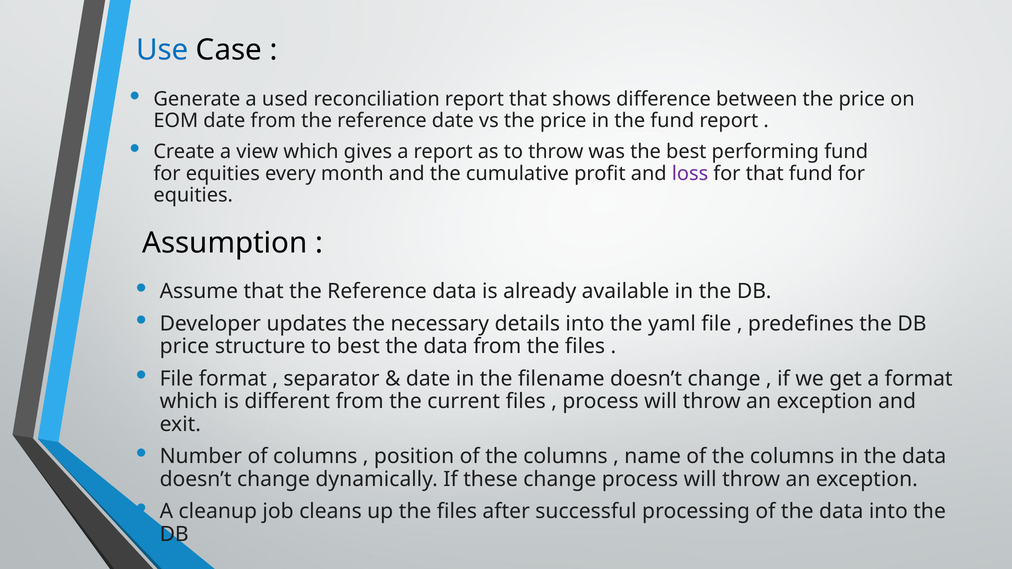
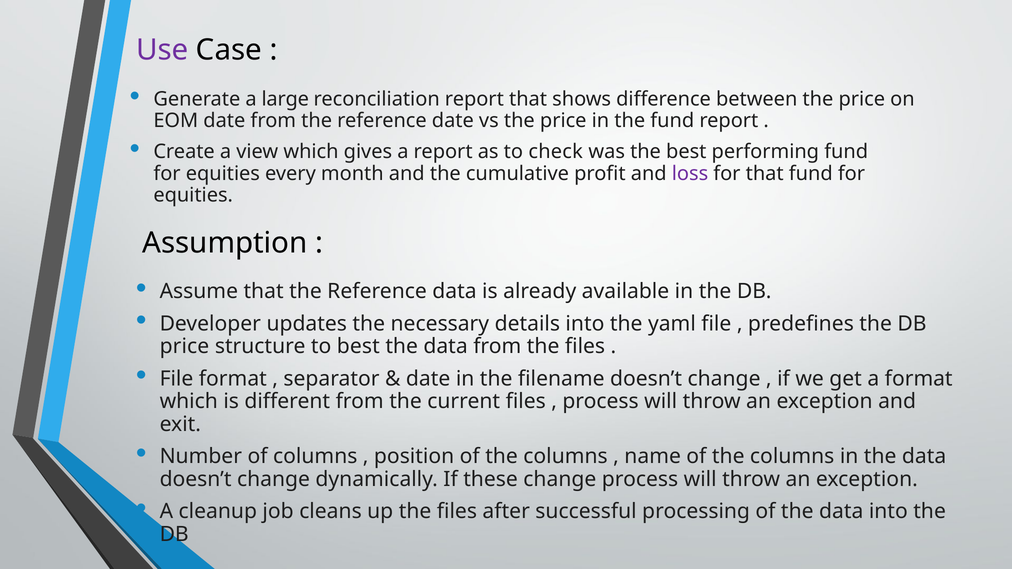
Use colour: blue -> purple
used: used -> large
to throw: throw -> check
